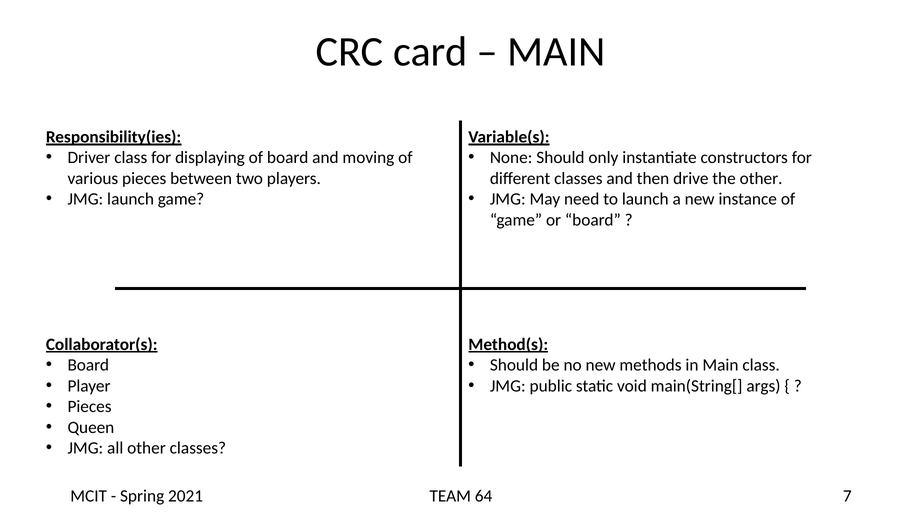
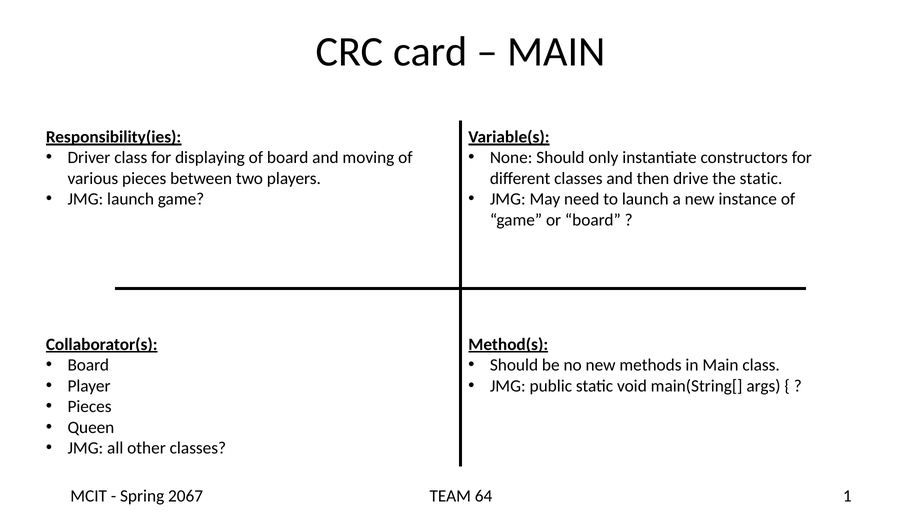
the other: other -> static
2021: 2021 -> 2067
7: 7 -> 1
